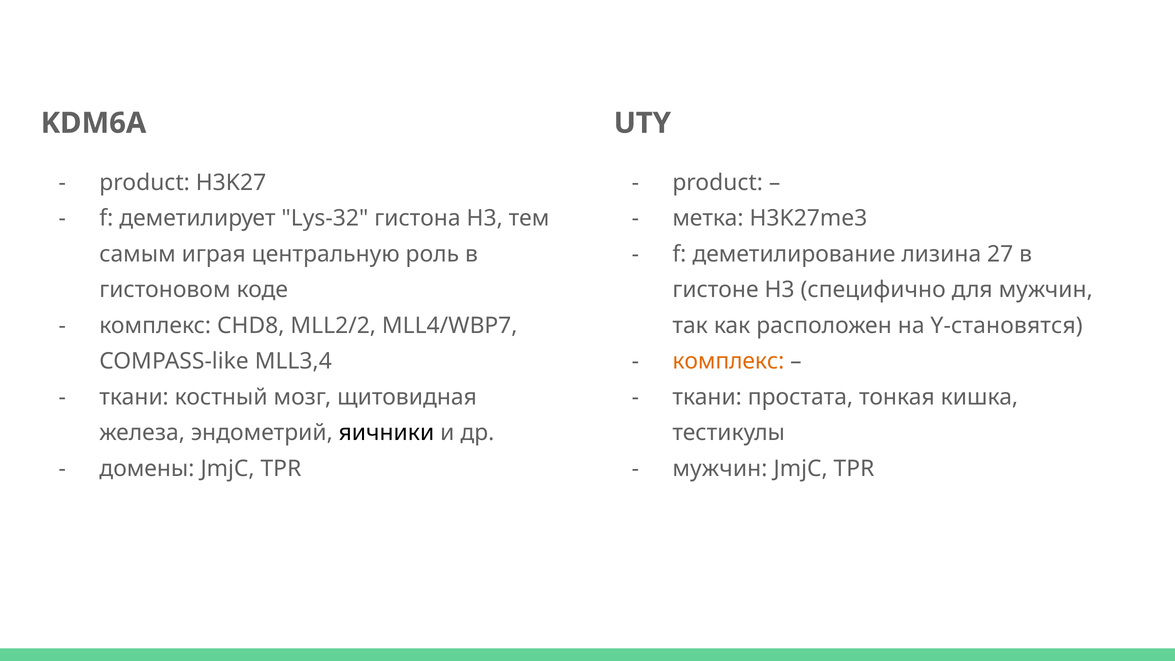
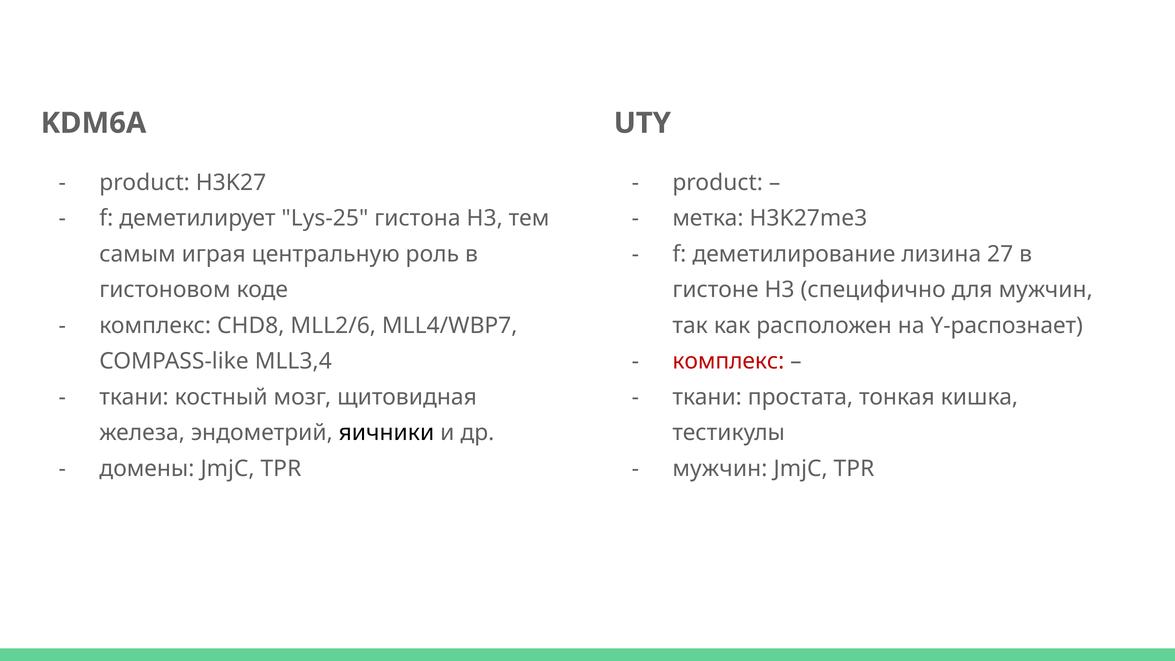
Lys-32: Lys-32 -> Lys-25
MLL2/2: MLL2/2 -> MLL2/6
Y-становятся: Y-становятся -> Y-распознает
комплекс at (728, 361) colour: orange -> red
